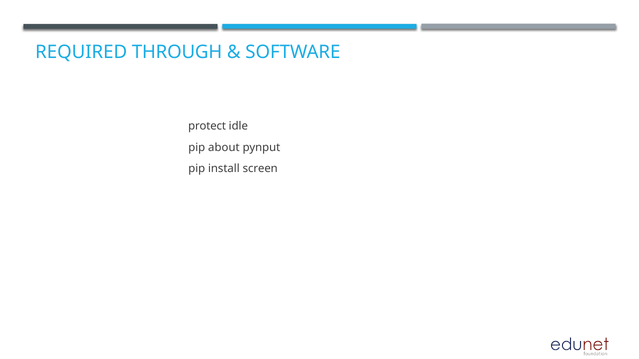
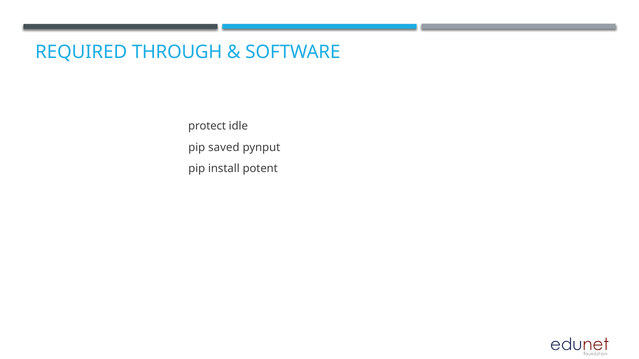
about: about -> saved
screen: screen -> potent
